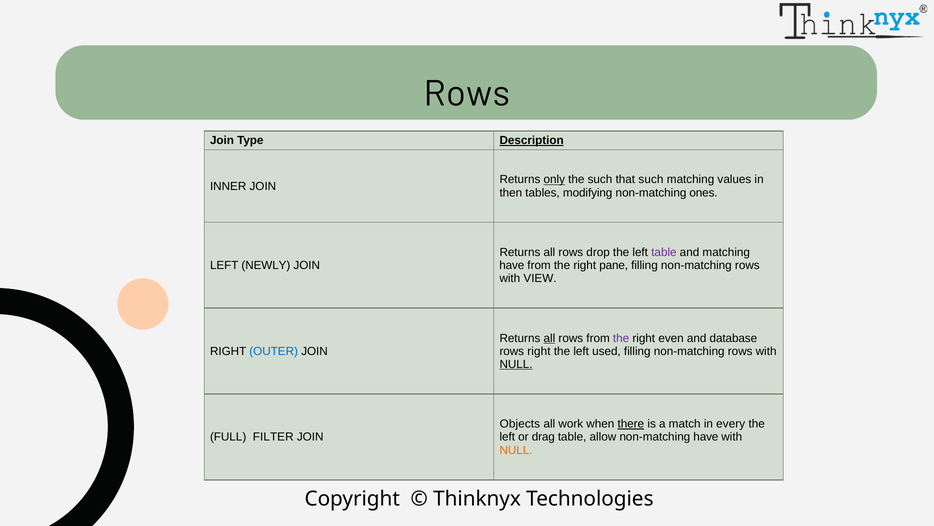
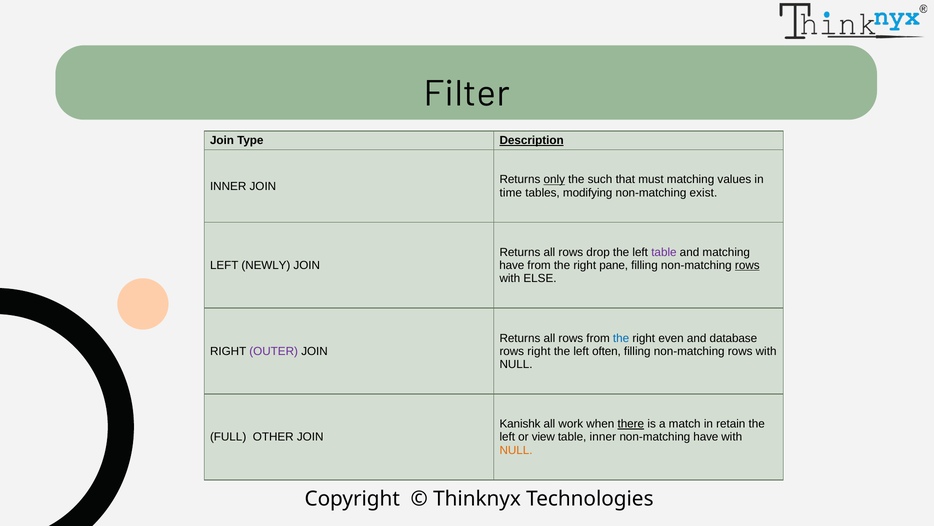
Rows at (467, 94): Rows -> Filter
that such: such -> must
then: then -> time
ones: ones -> exist
rows at (747, 265) underline: none -> present
VIEW: VIEW -> ELSE
all at (549, 338) underline: present -> none
the at (621, 338) colour: purple -> blue
OUTER colour: blue -> purple
used: used -> often
NULL at (516, 364) underline: present -> none
Objects: Objects -> Kanishk
every: every -> retain
FILTER: FILTER -> OTHER
drag: drag -> view
table allow: allow -> inner
